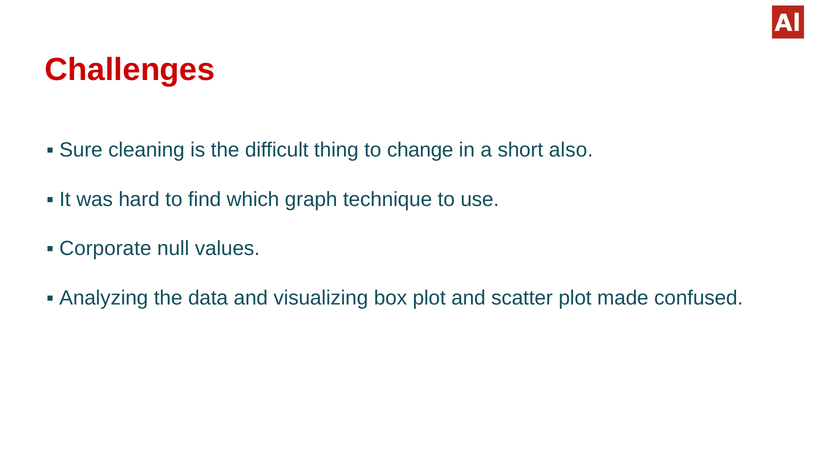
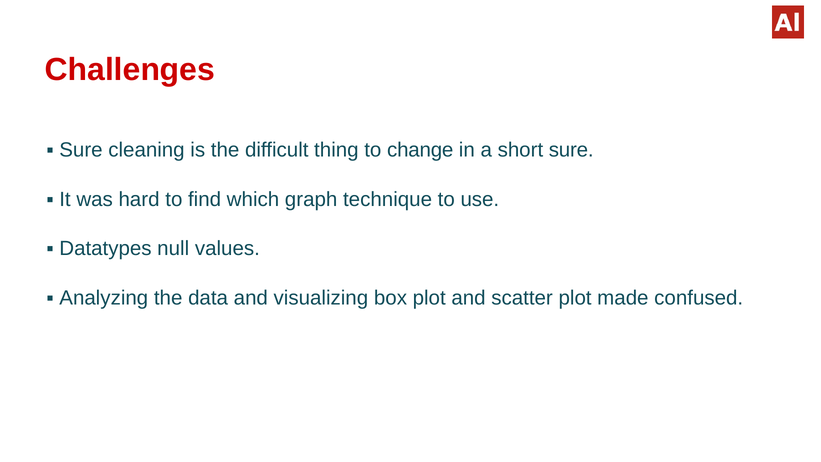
short also: also -> sure
Corporate: Corporate -> Datatypes
